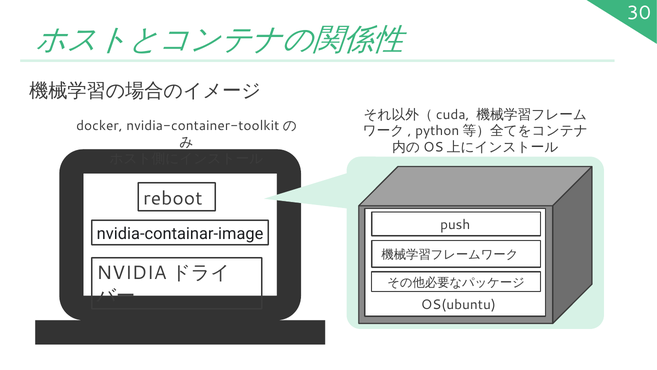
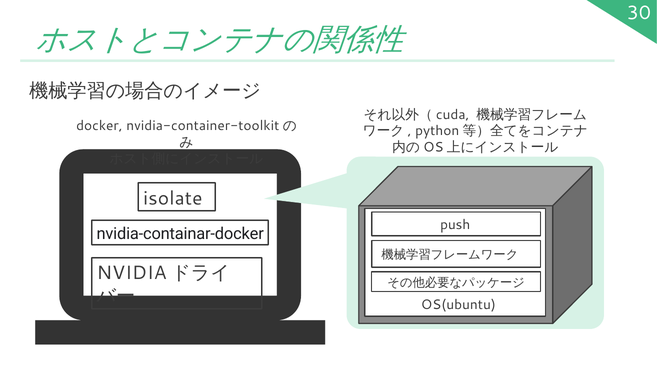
reboot: reboot -> isolate
nvidia-containar-image: nvidia-containar-image -> nvidia-containar-docker
